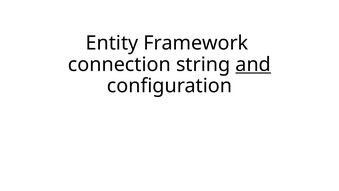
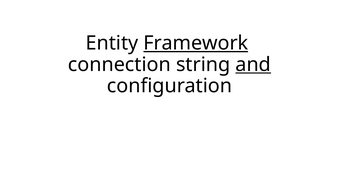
Framework underline: none -> present
